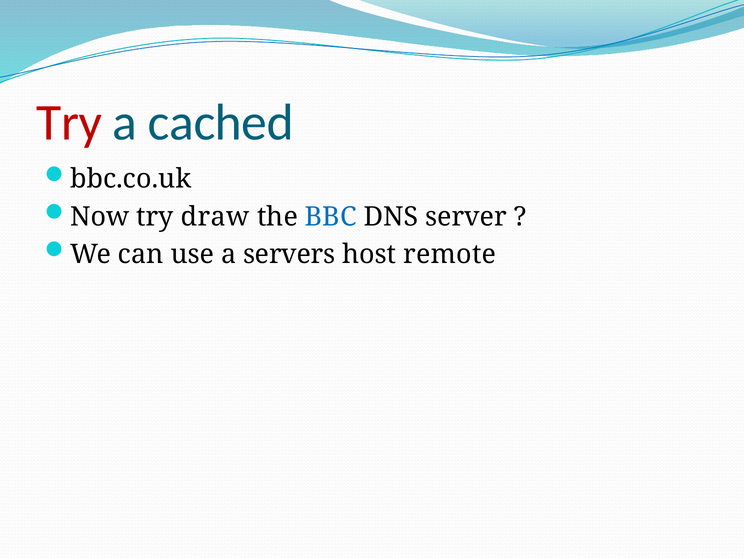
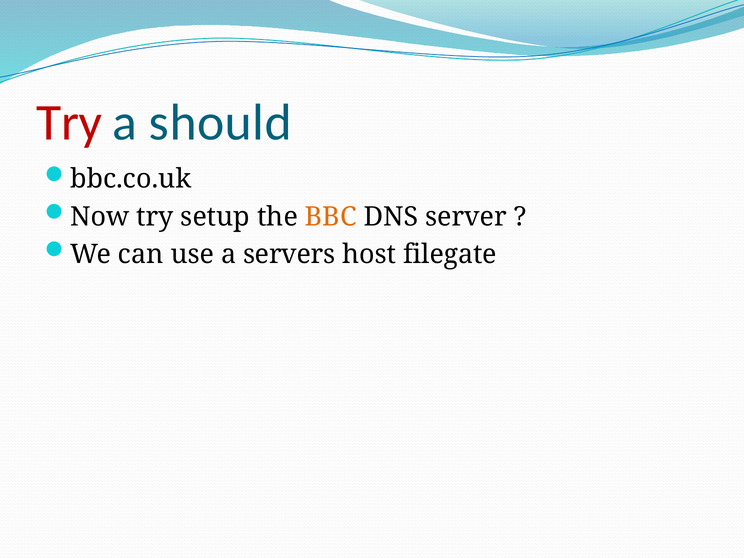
cached: cached -> should
draw: draw -> setup
BBC colour: blue -> orange
remote: remote -> filegate
